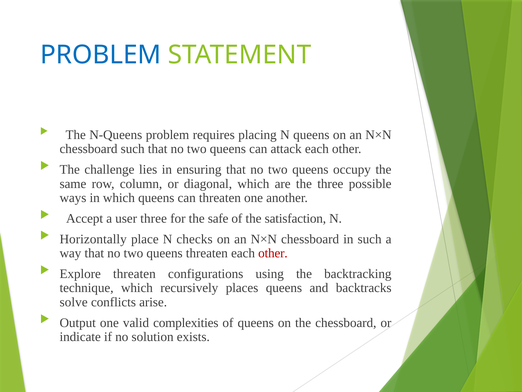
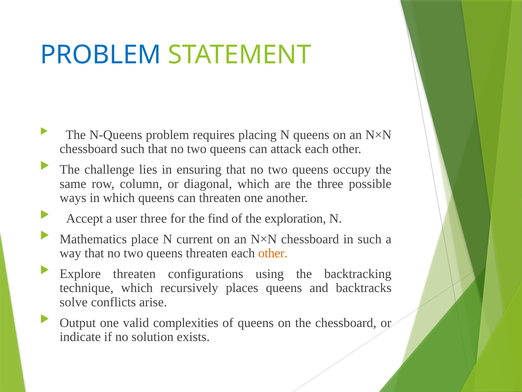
safe: safe -> find
satisfaction: satisfaction -> exploration
Horizontally: Horizontally -> Mathematics
checks: checks -> current
other at (273, 253) colour: red -> orange
